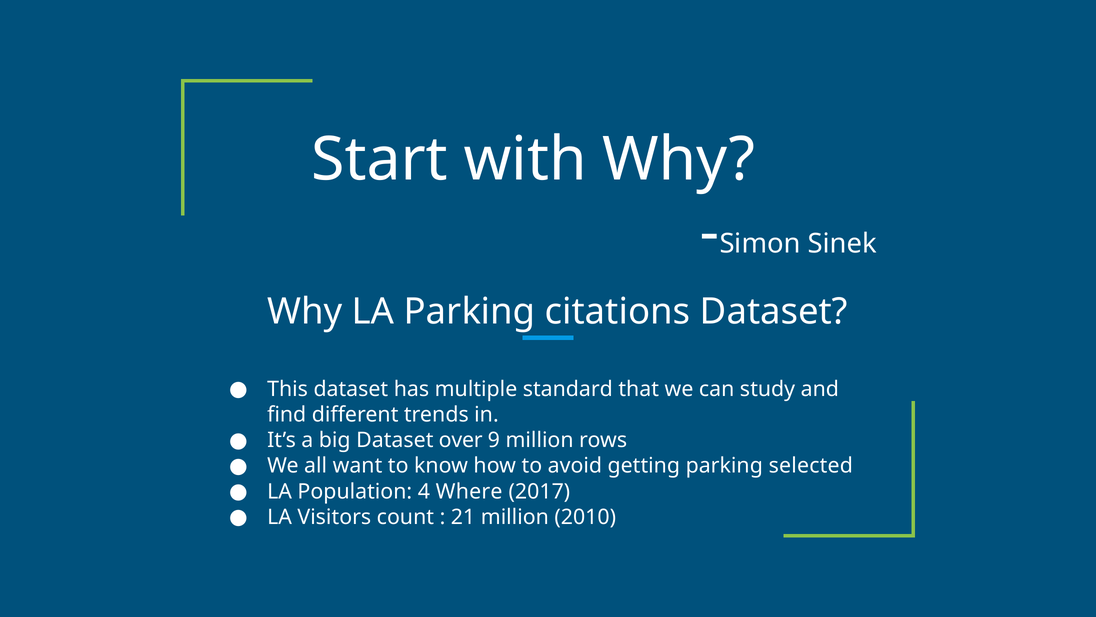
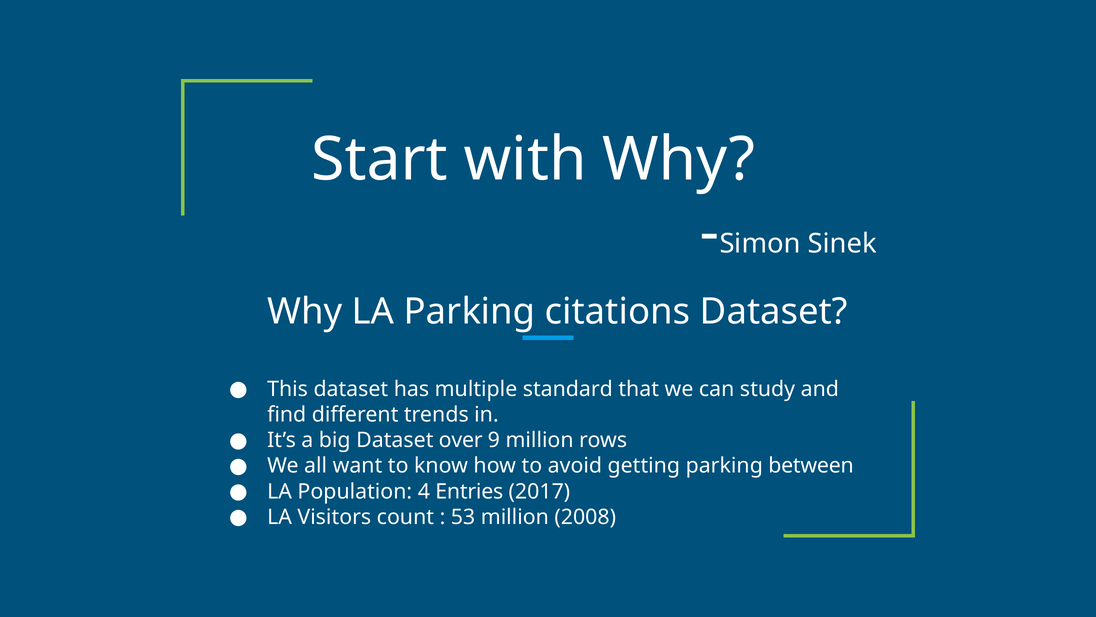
selected: selected -> between
Where: Where -> Entries
21: 21 -> 53
2010: 2010 -> 2008
